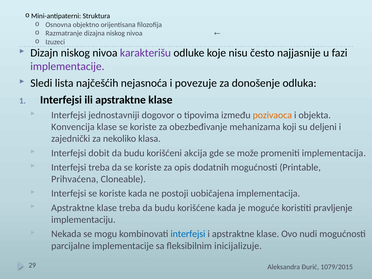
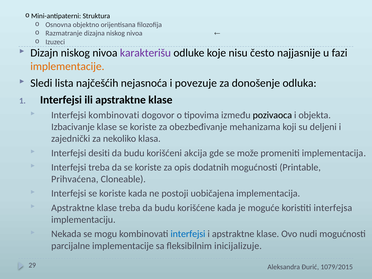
implementacije at (67, 66) colour: purple -> orange
Interfejsi jednostavniji: jednostavniji -> kombinovati
pozivaoca colour: orange -> black
Konvencija: Konvencija -> Izbacivanje
dobit: dobit -> desiti
pravljenje: pravljenje -> interfejsa
